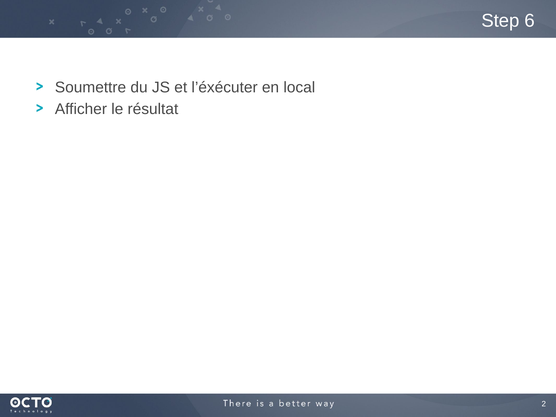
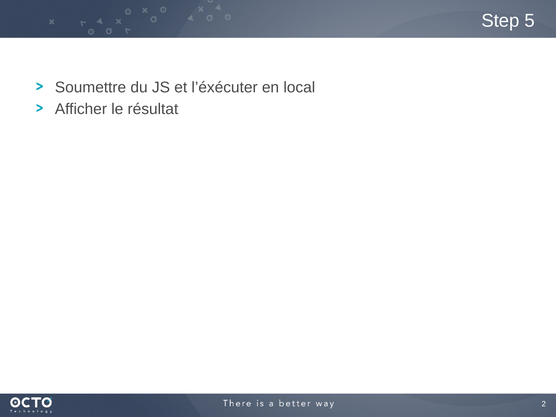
6: 6 -> 5
